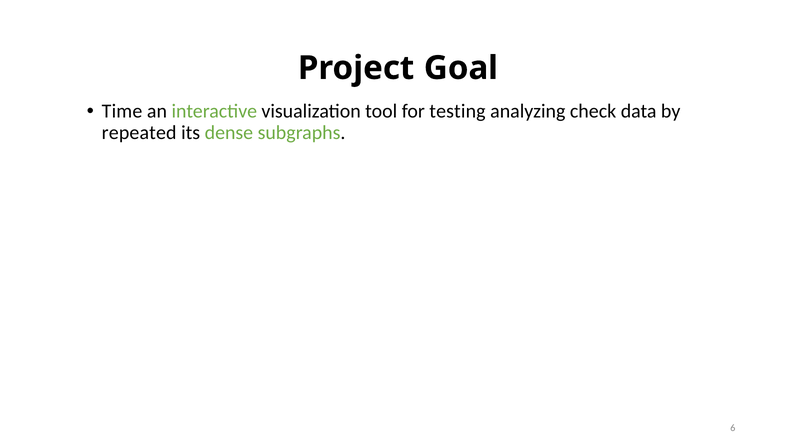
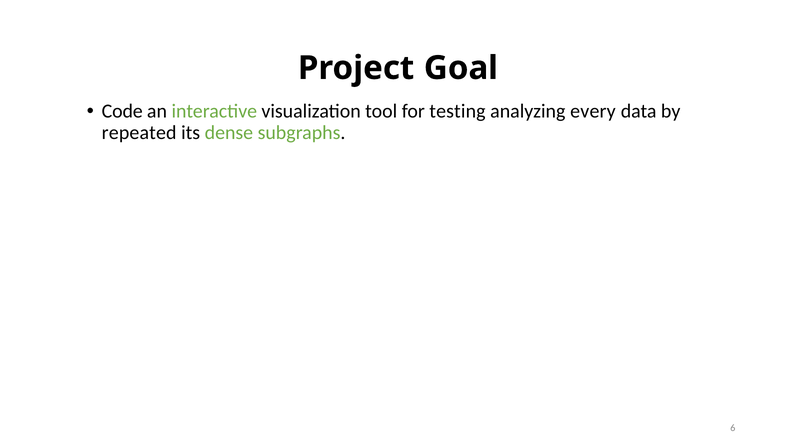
Time: Time -> Code
check: check -> every
